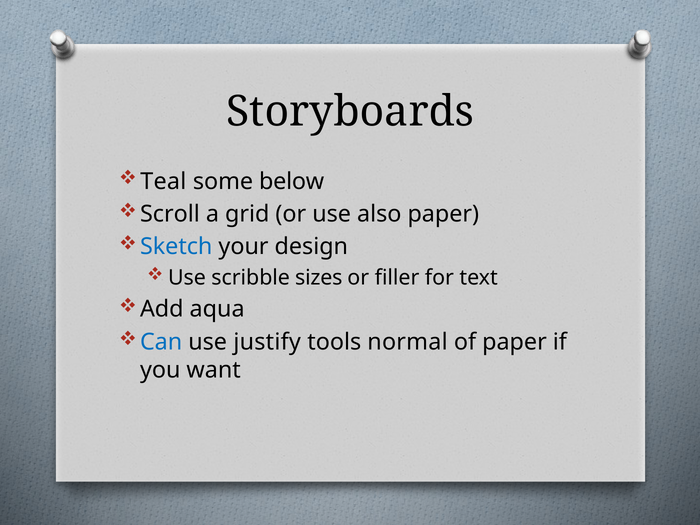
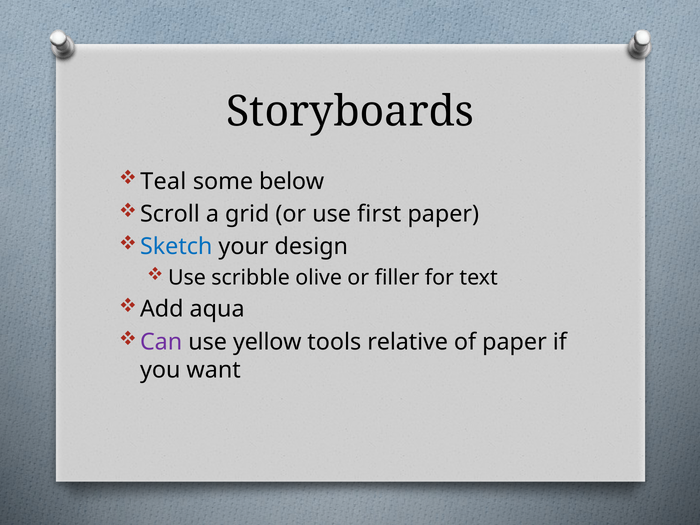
also: also -> first
sizes: sizes -> olive
Can colour: blue -> purple
justify: justify -> yellow
normal: normal -> relative
